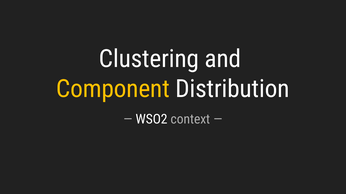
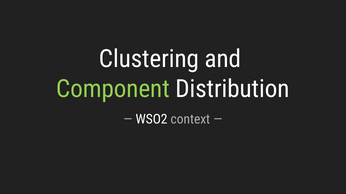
Component colour: yellow -> light green
